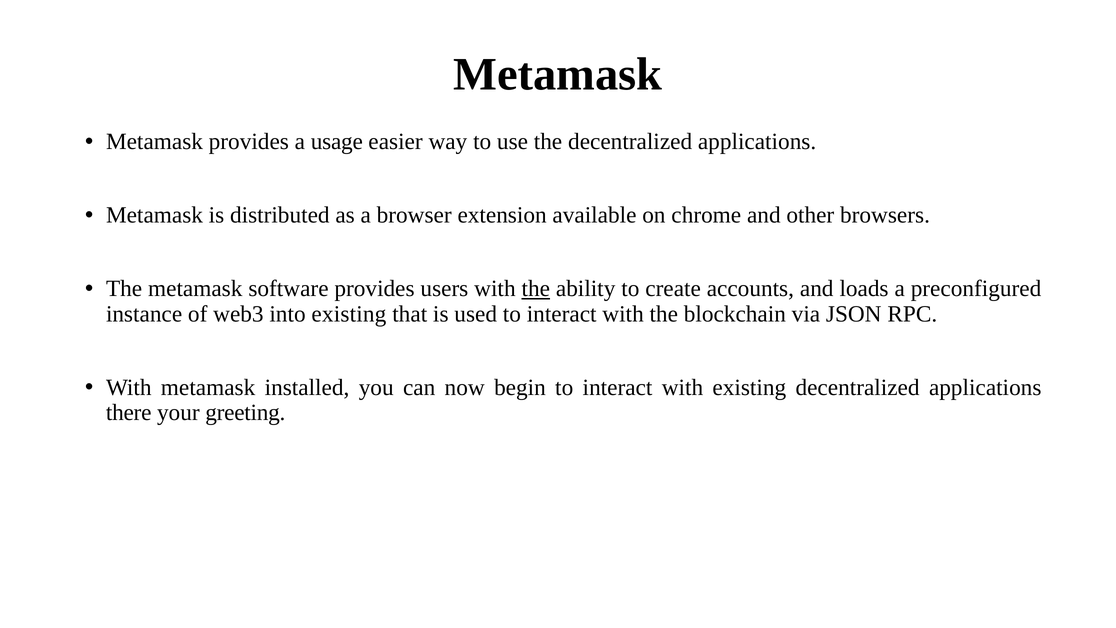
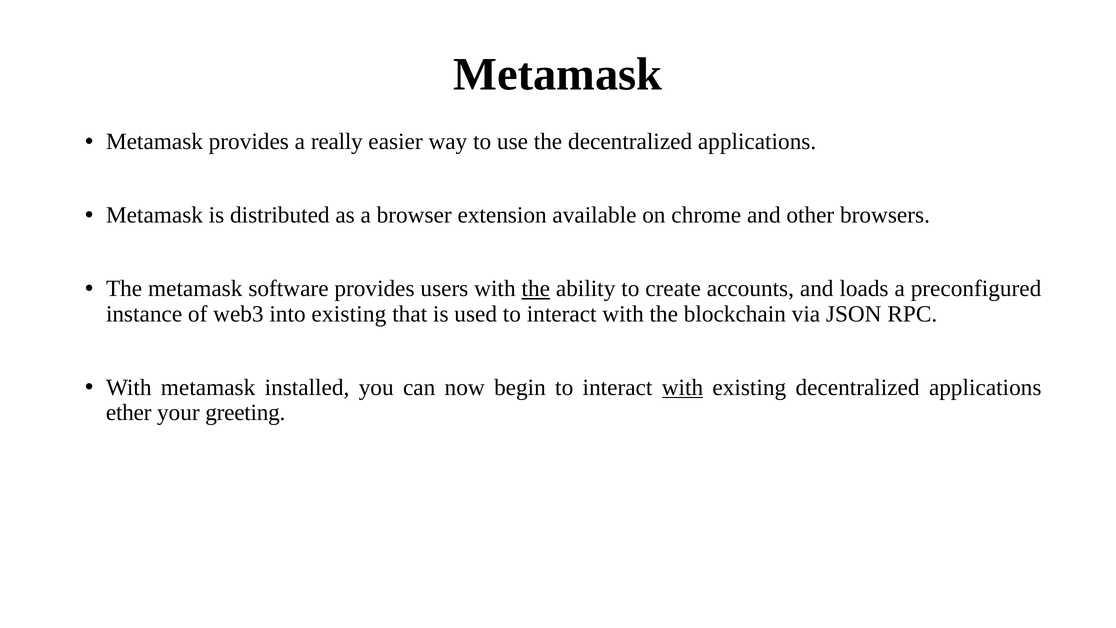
usage: usage -> really
with at (682, 387) underline: none -> present
there: there -> ether
